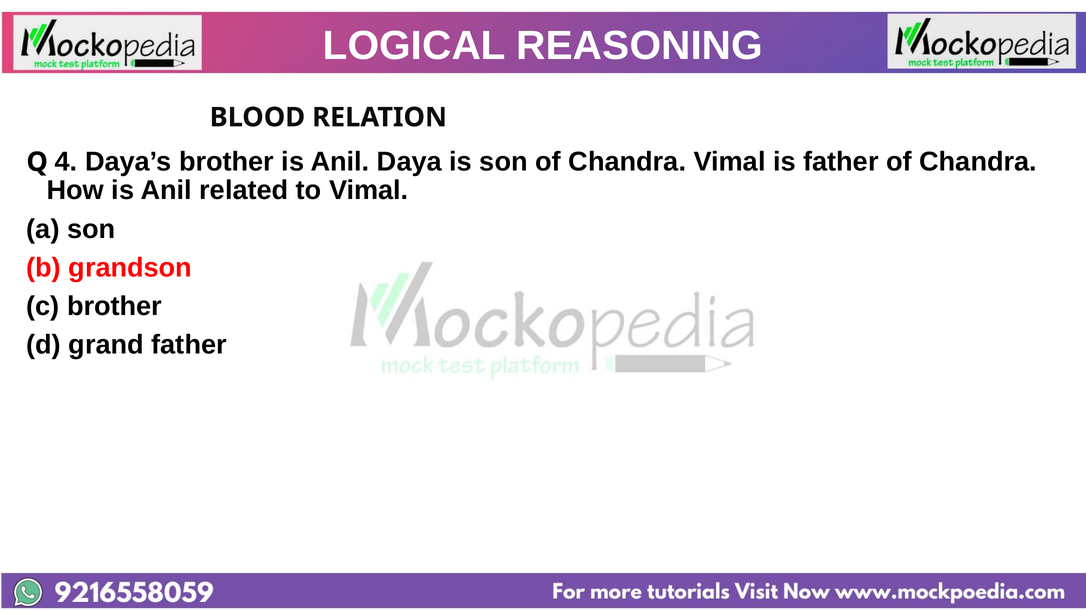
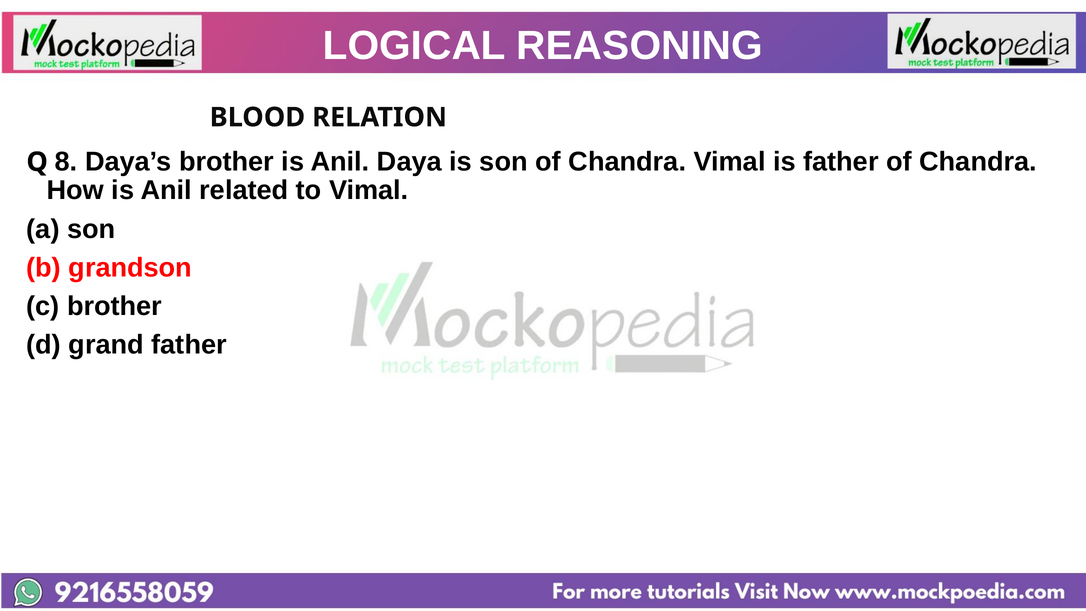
4: 4 -> 8
